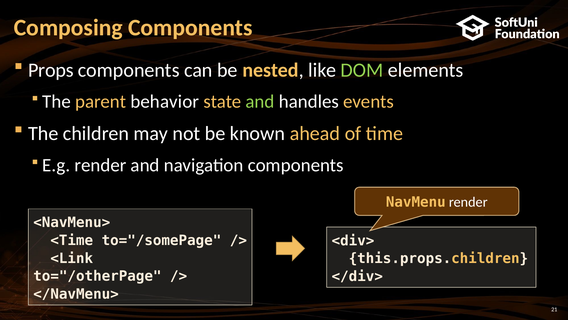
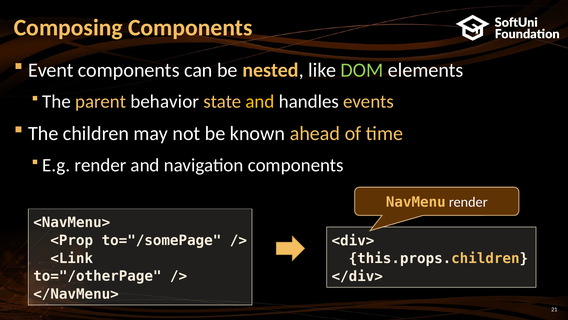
Props: Props -> Event
and at (260, 102) colour: light green -> yellow
<Time: <Time -> <Prop
